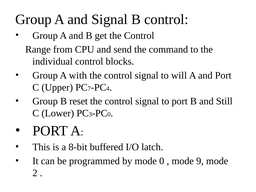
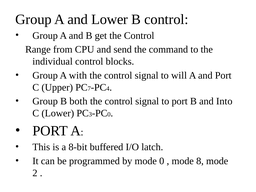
and Signal: Signal -> Lower
reset: reset -> both
Still: Still -> Into
9: 9 -> 8
